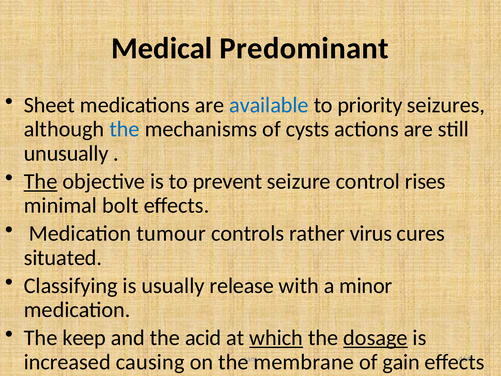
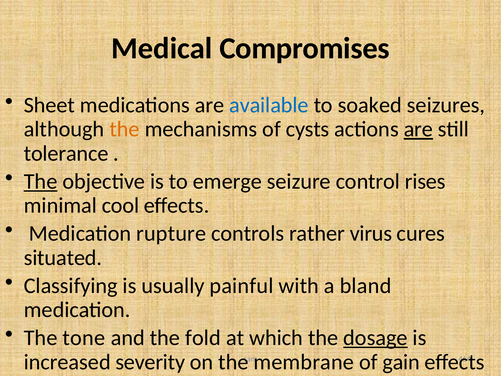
Predominant: Predominant -> Compromises
priority: priority -> soaked
the at (124, 129) colour: blue -> orange
are at (418, 129) underline: none -> present
unusually: unusually -> tolerance
prevent: prevent -> emerge
bolt: bolt -> cool
tumour: tumour -> rupture
release: release -> painful
minor: minor -> bland
keep: keep -> tone
acid: acid -> fold
which underline: present -> none
causing: causing -> severity
